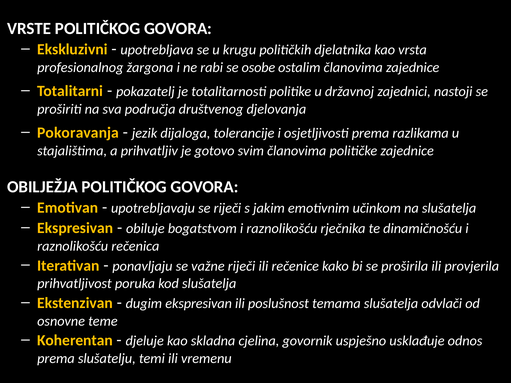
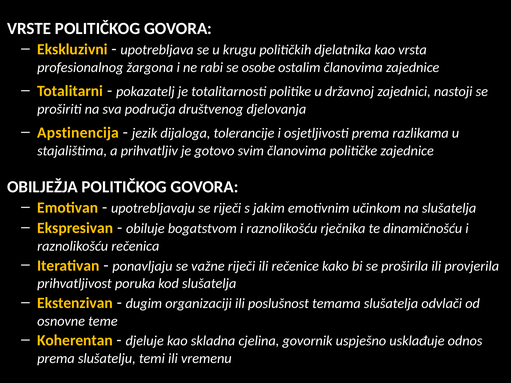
Pokoravanja: Pokoravanja -> Apstinencija
dugim ekspresivan: ekspresivan -> organizaciji
